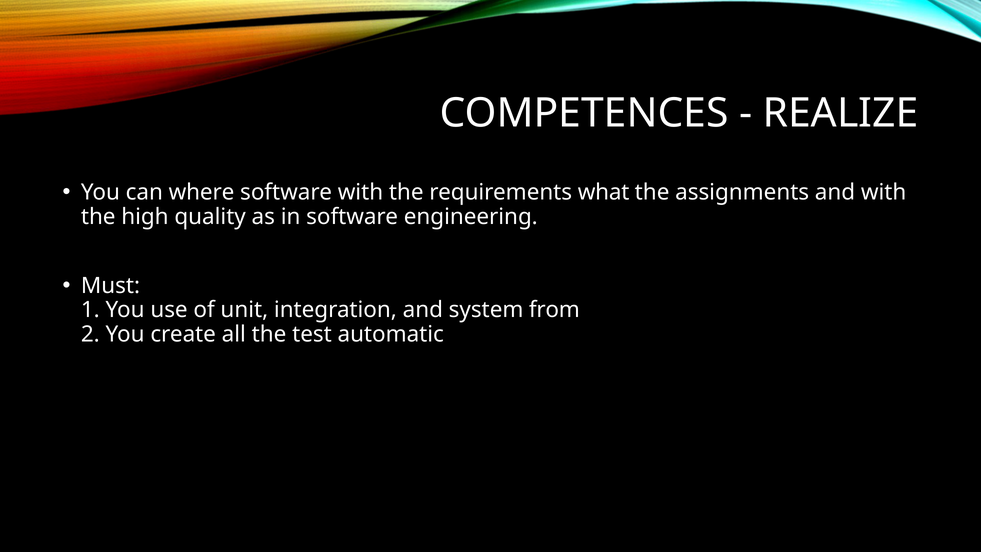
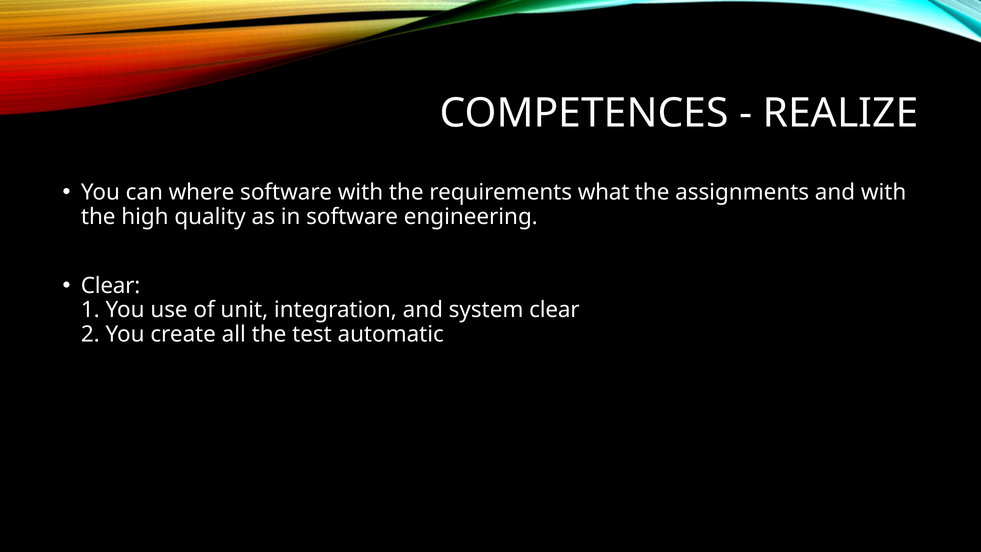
Must at (110, 285): Must -> Clear
system from: from -> clear
